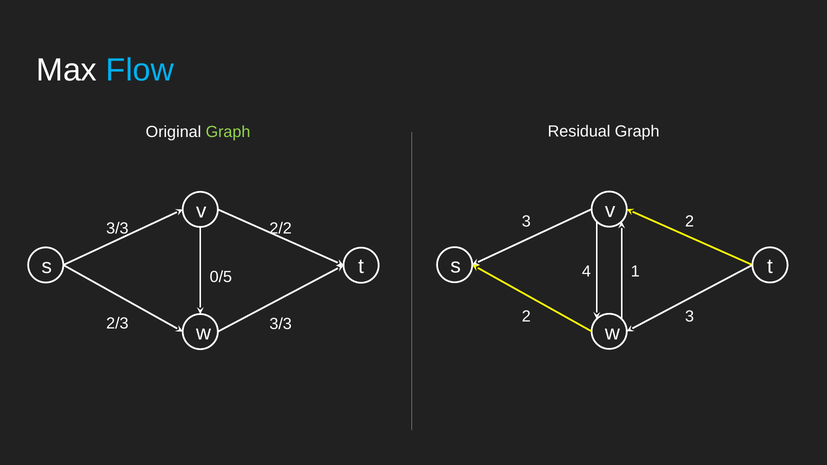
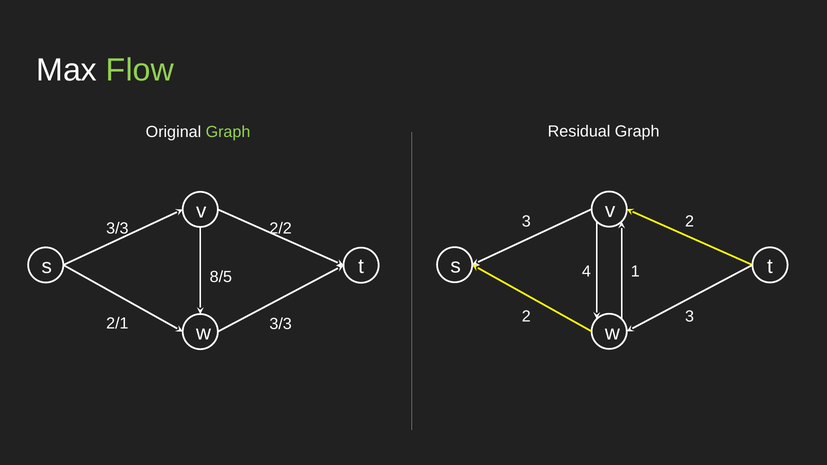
Flow colour: light blue -> light green
0/5: 0/5 -> 8/5
2/3: 2/3 -> 2/1
